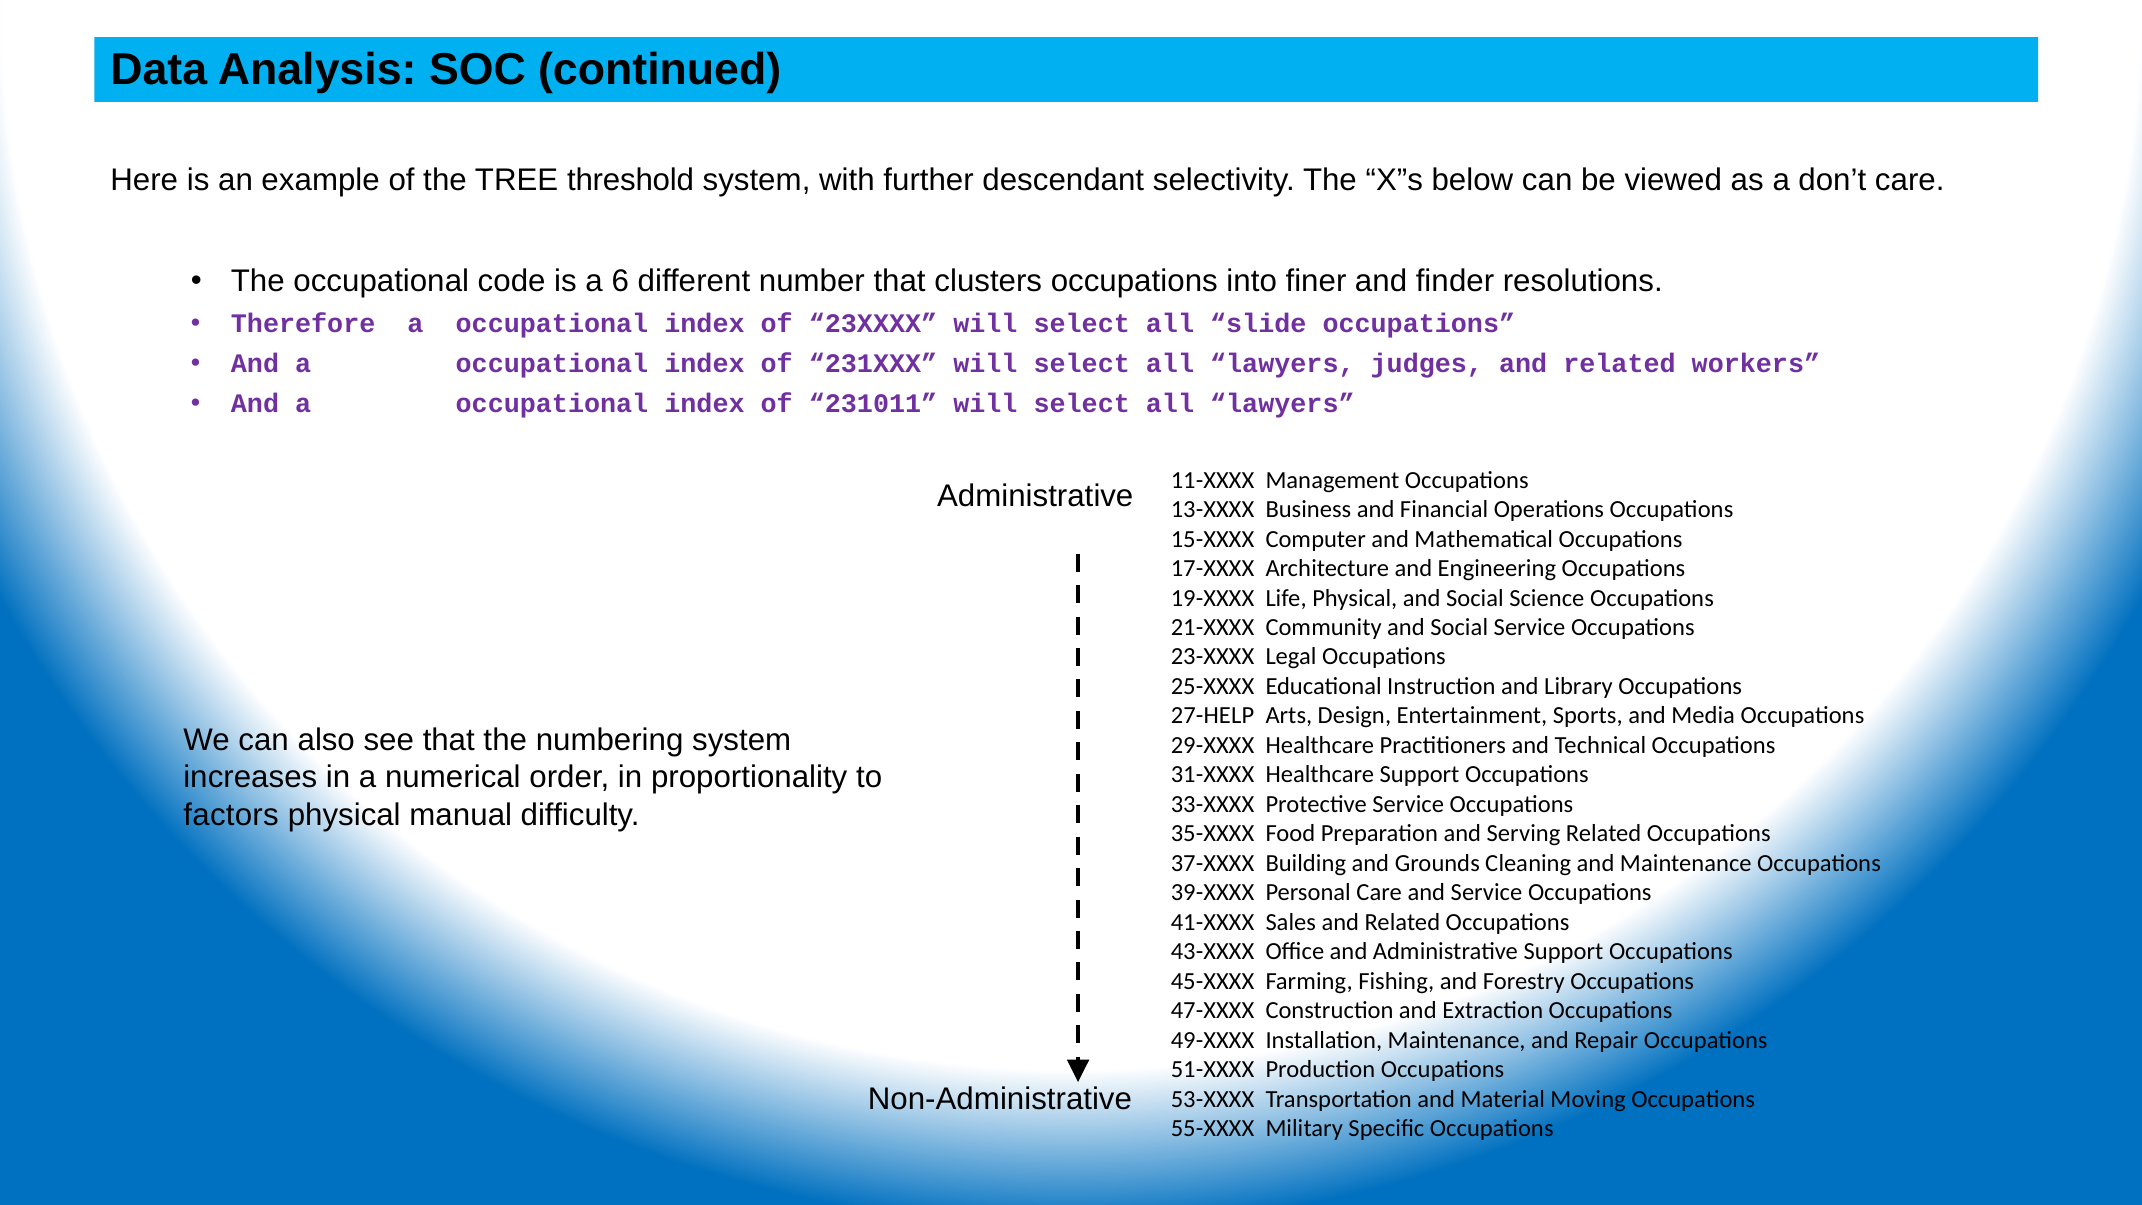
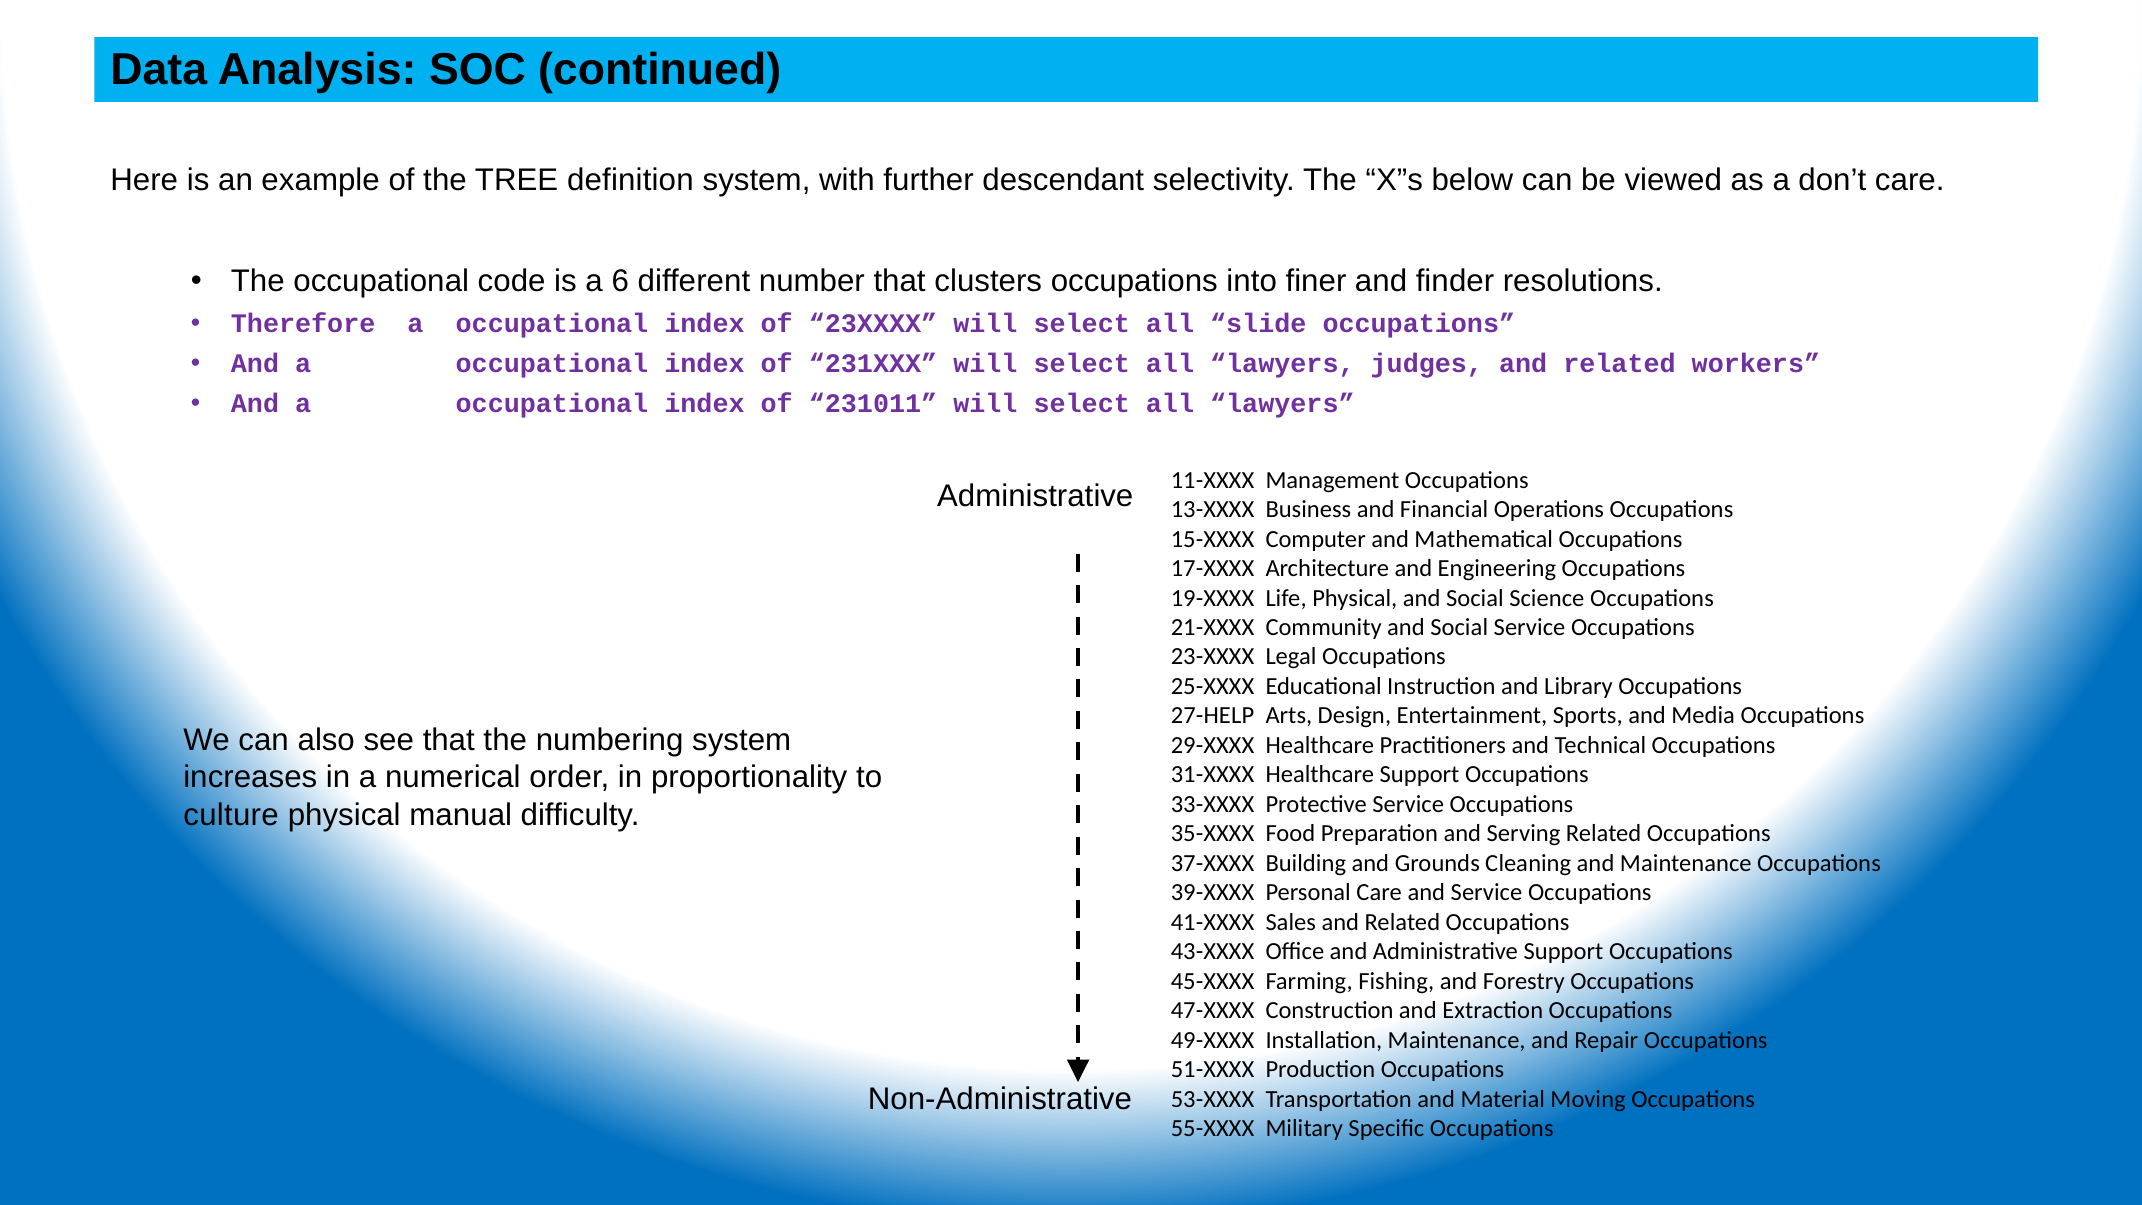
threshold: threshold -> definition
factors: factors -> culture
